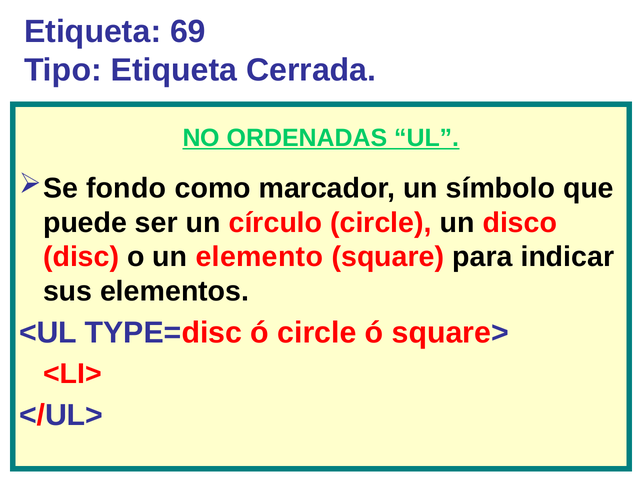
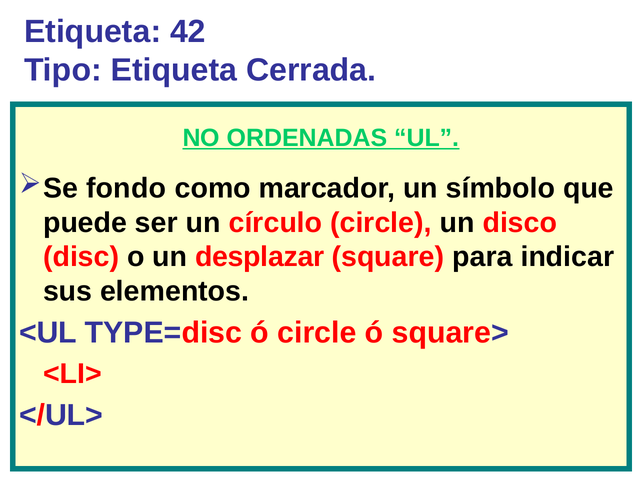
69: 69 -> 42
elemento: elemento -> desplazar
